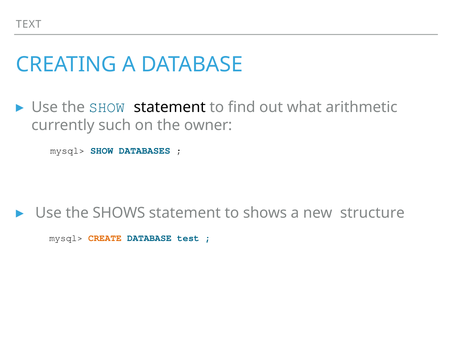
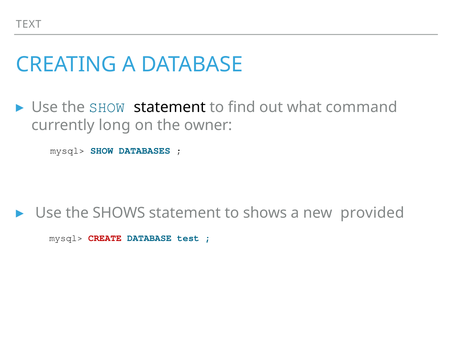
arithmetic: arithmetic -> command
such: such -> long
structure: structure -> provided
CREATE colour: orange -> red
